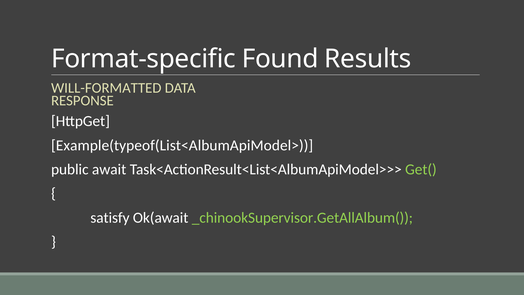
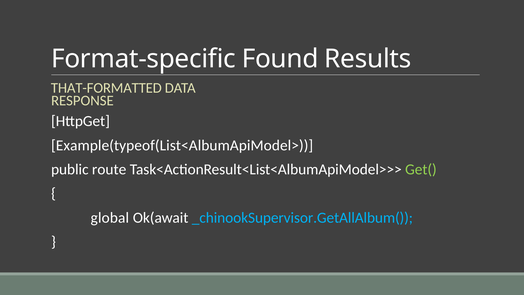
WILL-FORMATTED: WILL-FORMATTED -> THAT-FORMATTED
await: await -> route
satisfy: satisfy -> global
_chinookSupervisor.GetAllAlbum( colour: light green -> light blue
